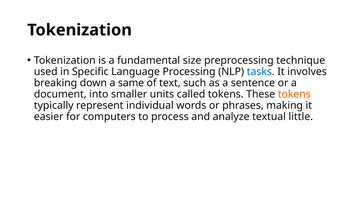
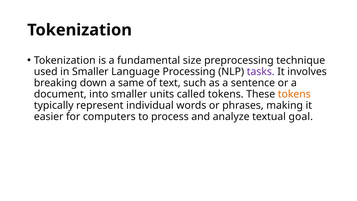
in Specific: Specific -> Smaller
tasks colour: blue -> purple
little: little -> goal
